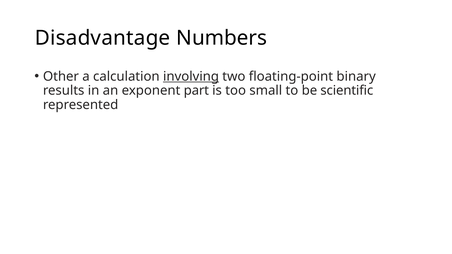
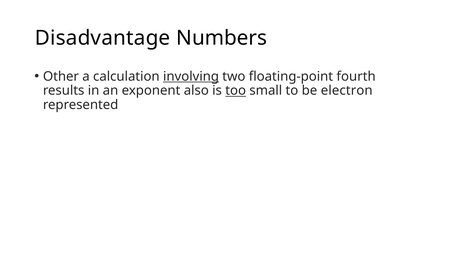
binary: binary -> fourth
part: part -> also
too underline: none -> present
scientific: scientific -> electron
